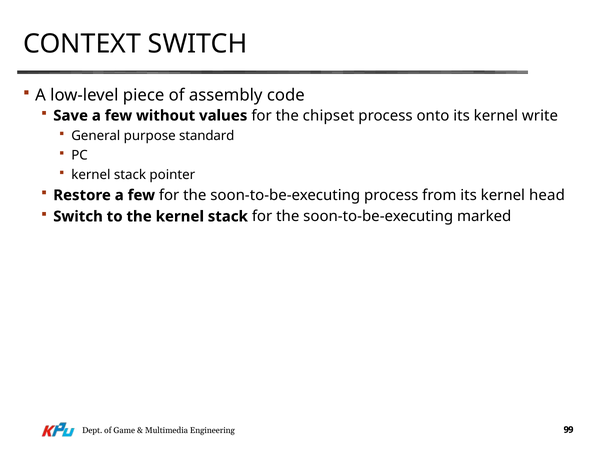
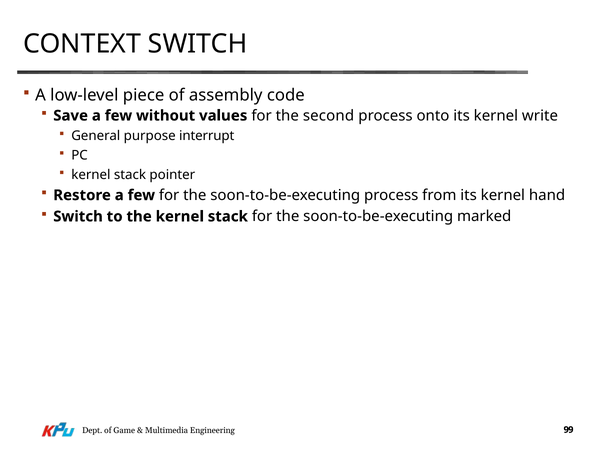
chipset: chipset -> second
standard: standard -> interrupt
head: head -> hand
